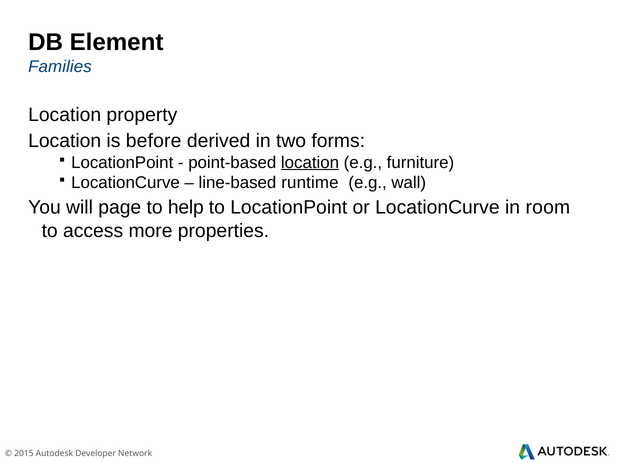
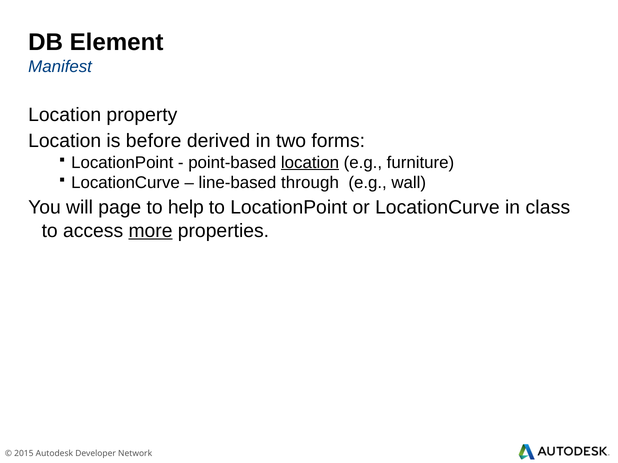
Families: Families -> Manifest
runtime: runtime -> through
room: room -> class
more underline: none -> present
